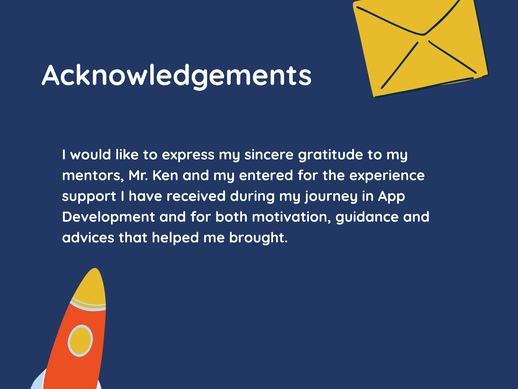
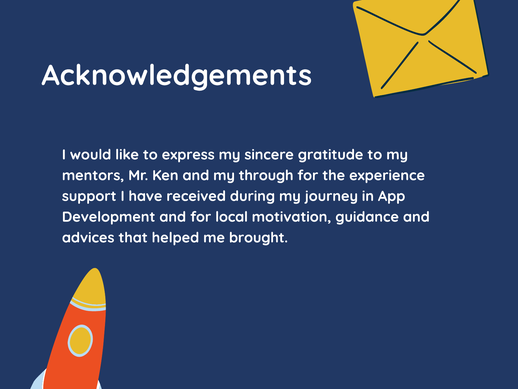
entered: entered -> through
both: both -> local
